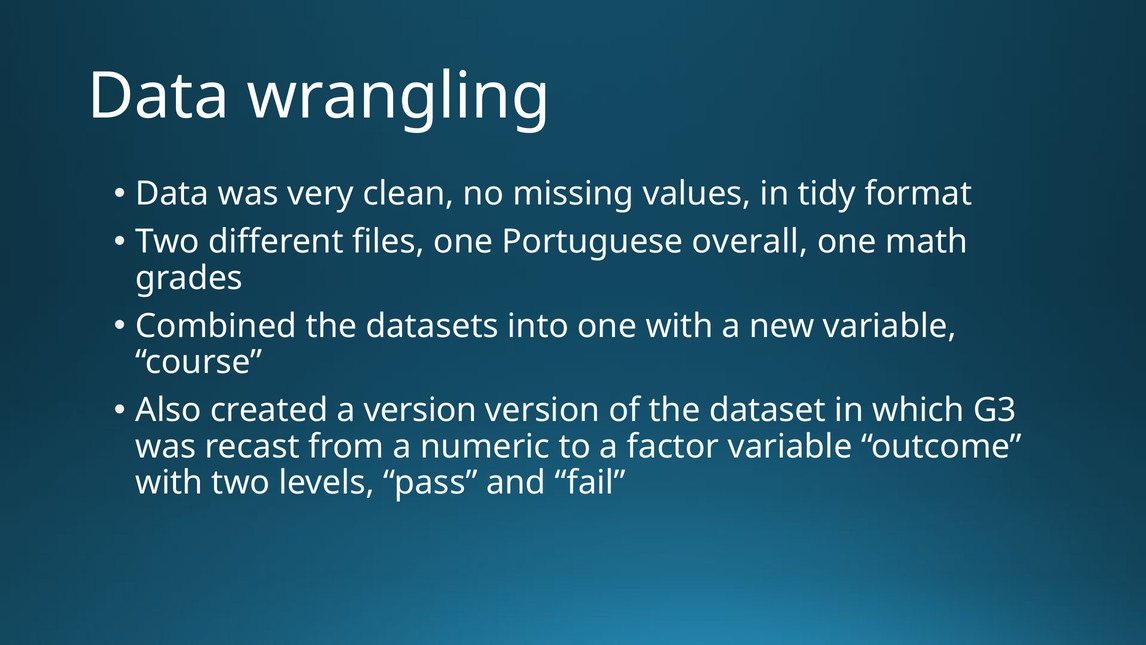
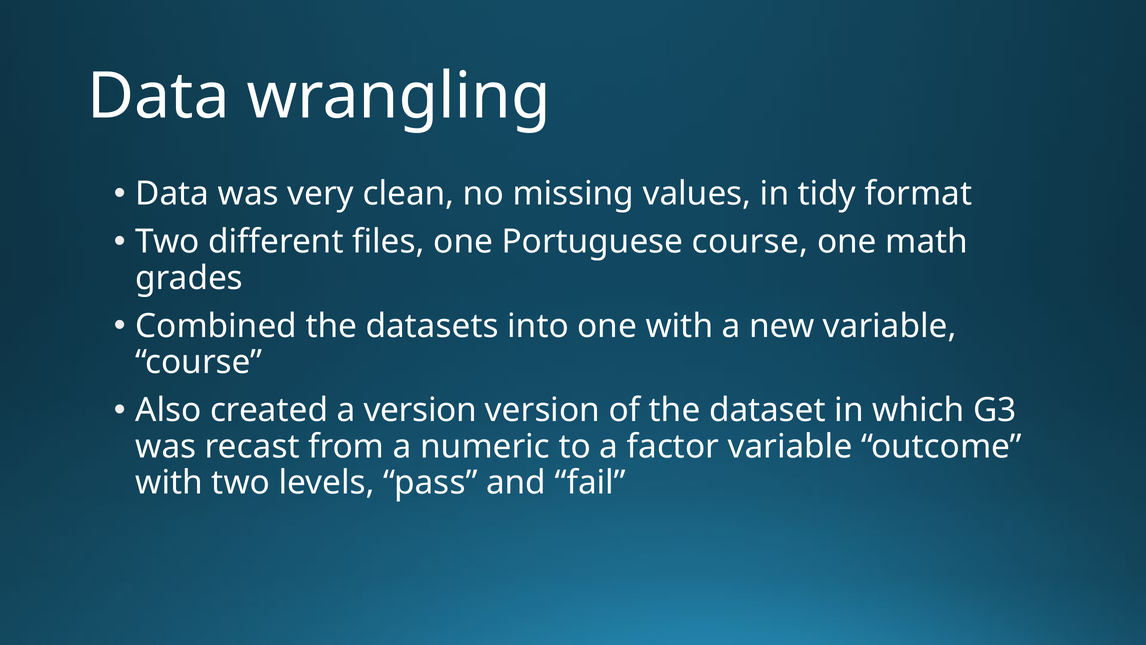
Portuguese overall: overall -> course
